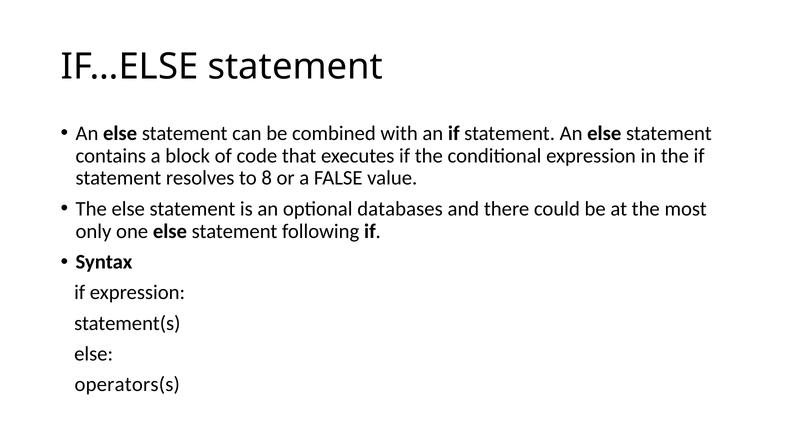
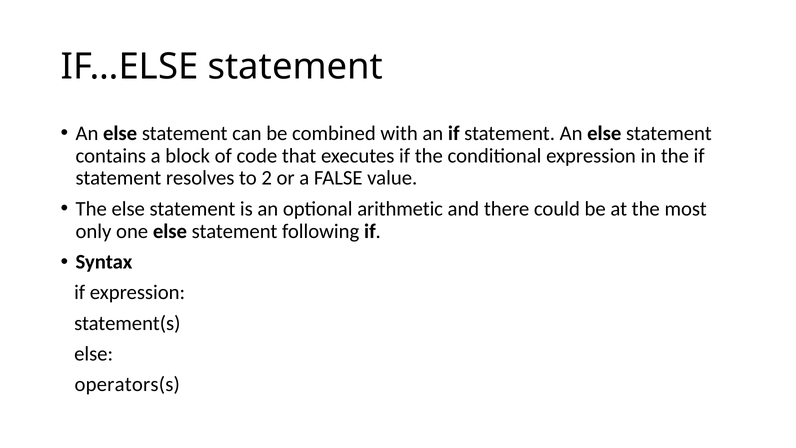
8: 8 -> 2
databases: databases -> arithmetic
